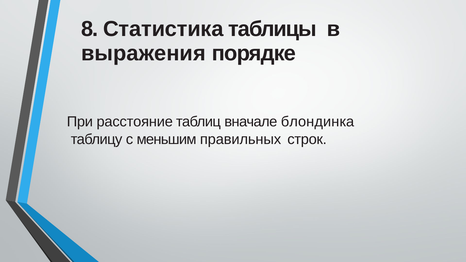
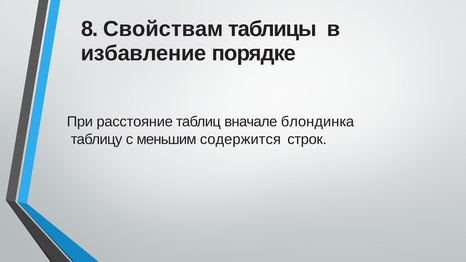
Статистика: Статистика -> Свойствам
выражения: выражения -> избавление
правильных: правильных -> содержится
